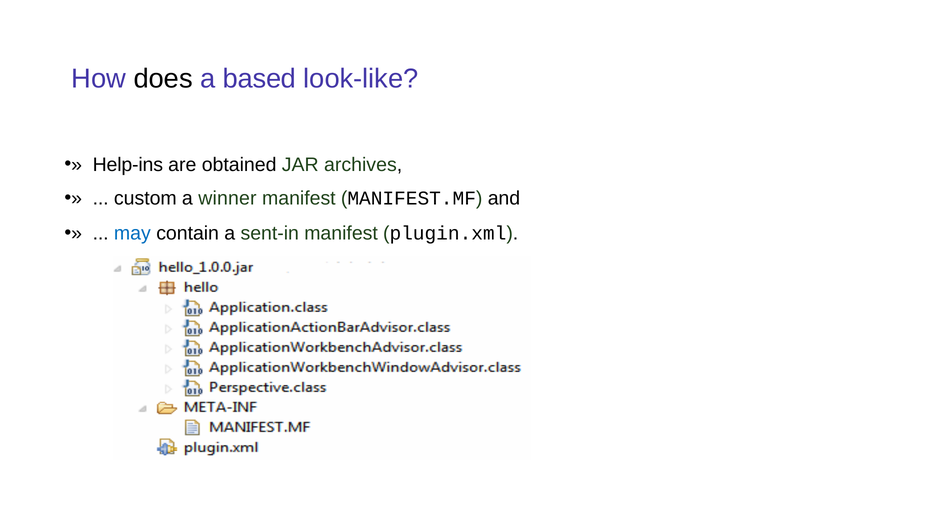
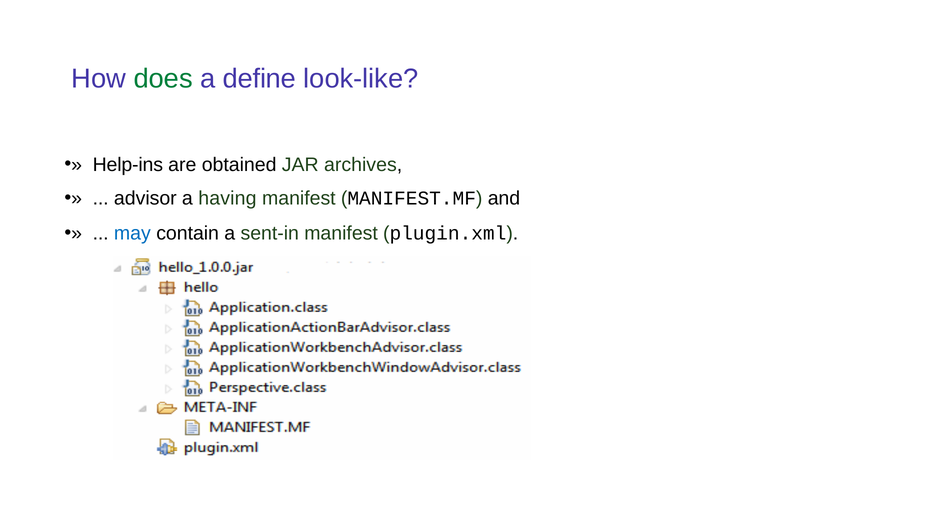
does colour: black -> green
based: based -> define
custom: custom -> advisor
winner: winner -> having
